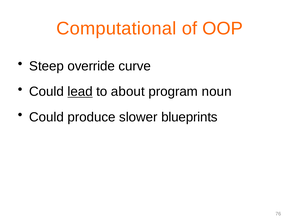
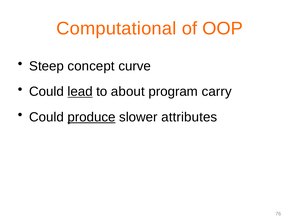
override: override -> concept
noun: noun -> carry
produce underline: none -> present
blueprints: blueprints -> attributes
